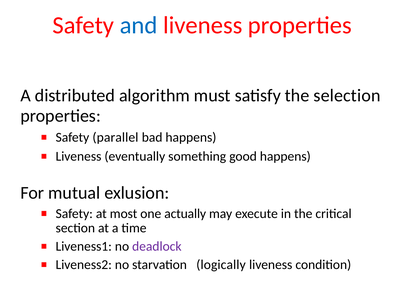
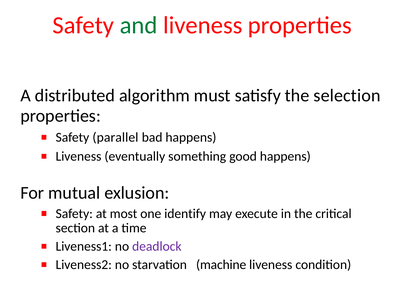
and colour: blue -> green
actually: actually -> identify
logically: logically -> machine
